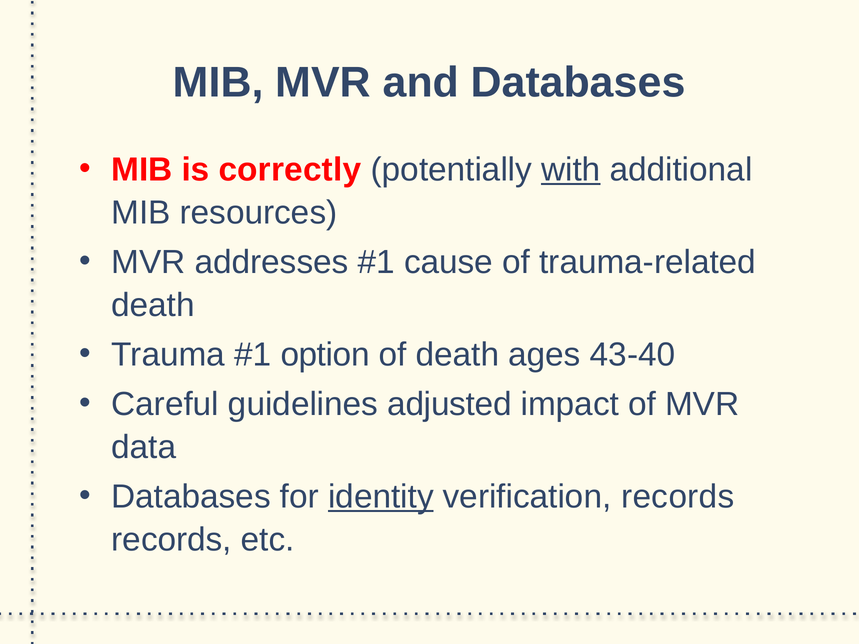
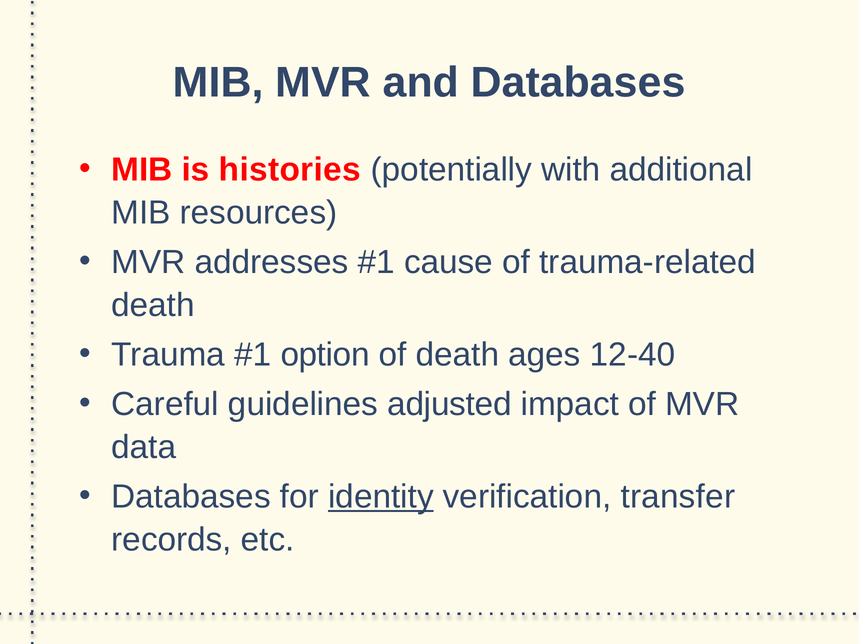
correctly: correctly -> histories
with underline: present -> none
43-40: 43-40 -> 12-40
verification records: records -> transfer
